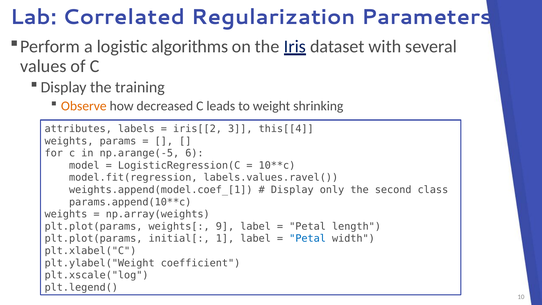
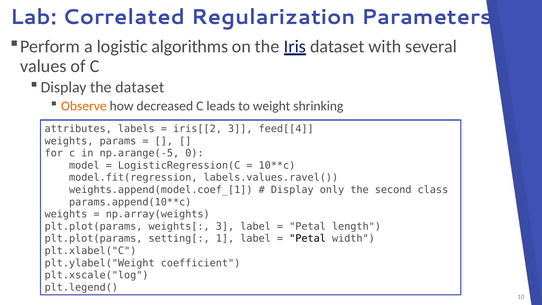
the training: training -> dataset
this[[4: this[[4 -> feed[[4
6: 6 -> 0
weights[ 9: 9 -> 3
initial[: initial[ -> setting[
Petal at (308, 239) colour: blue -> black
